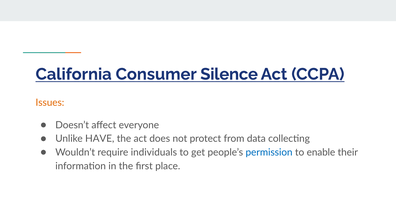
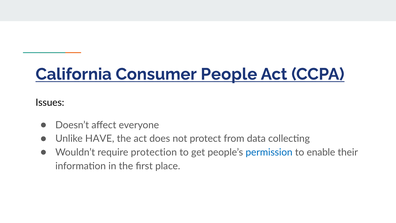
Silence: Silence -> People
Issues colour: orange -> black
individuals: individuals -> protection
